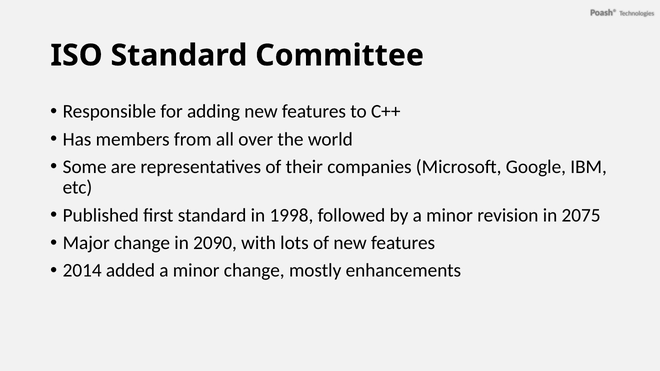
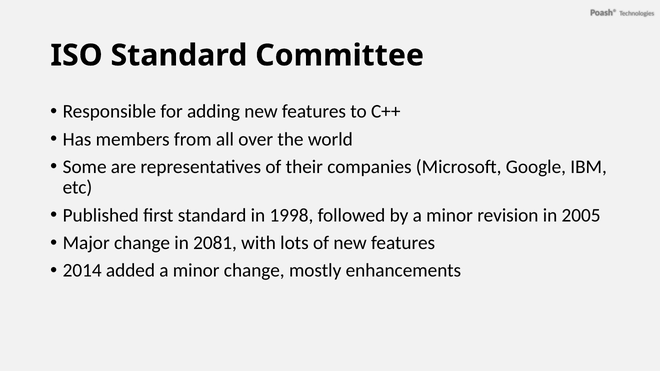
2075: 2075 -> 2005
2090: 2090 -> 2081
